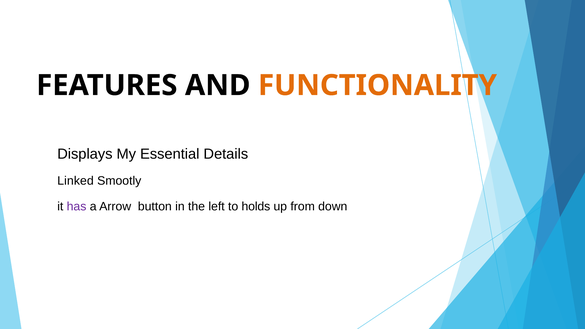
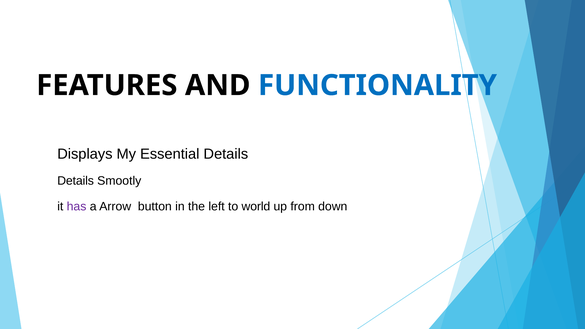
FUNCTIONALITY colour: orange -> blue
Linked at (75, 181): Linked -> Details
holds: holds -> world
